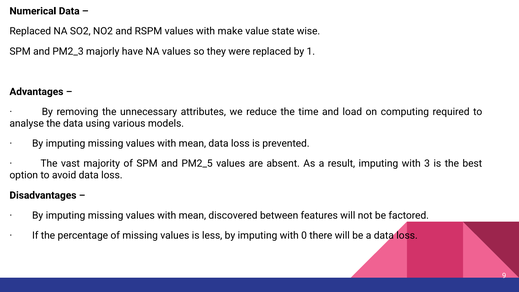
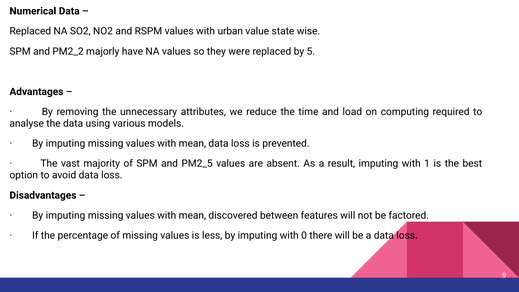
make: make -> urban
PM2_3: PM2_3 -> PM2_2
1: 1 -> 5
3: 3 -> 1
